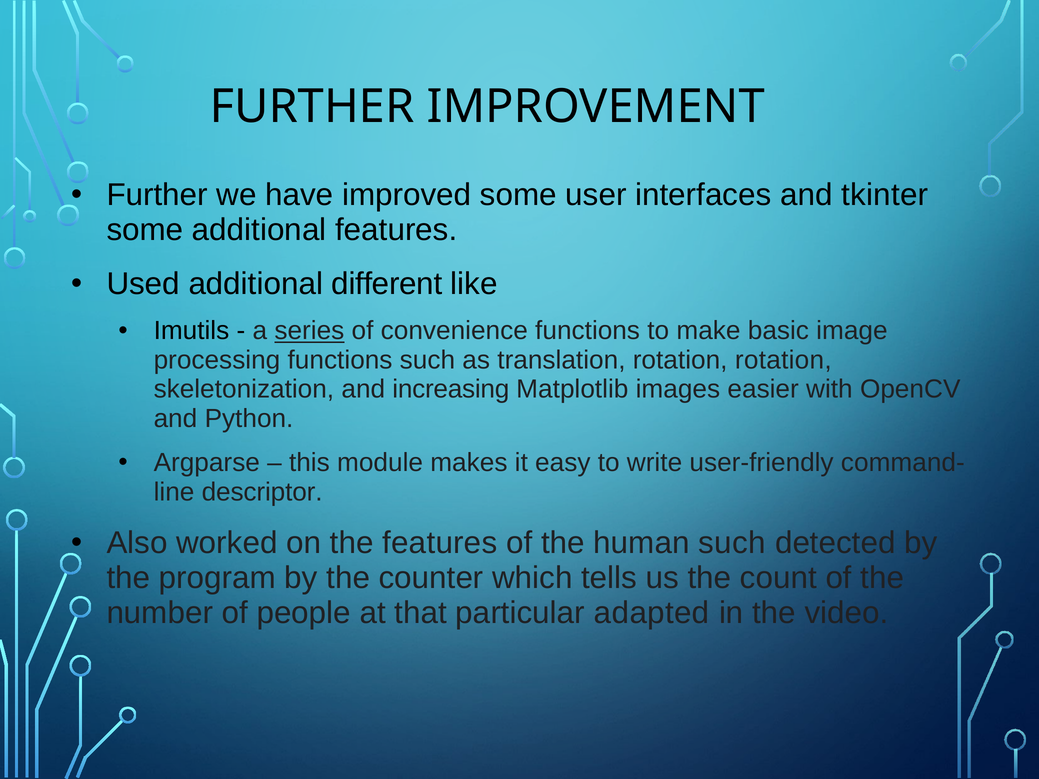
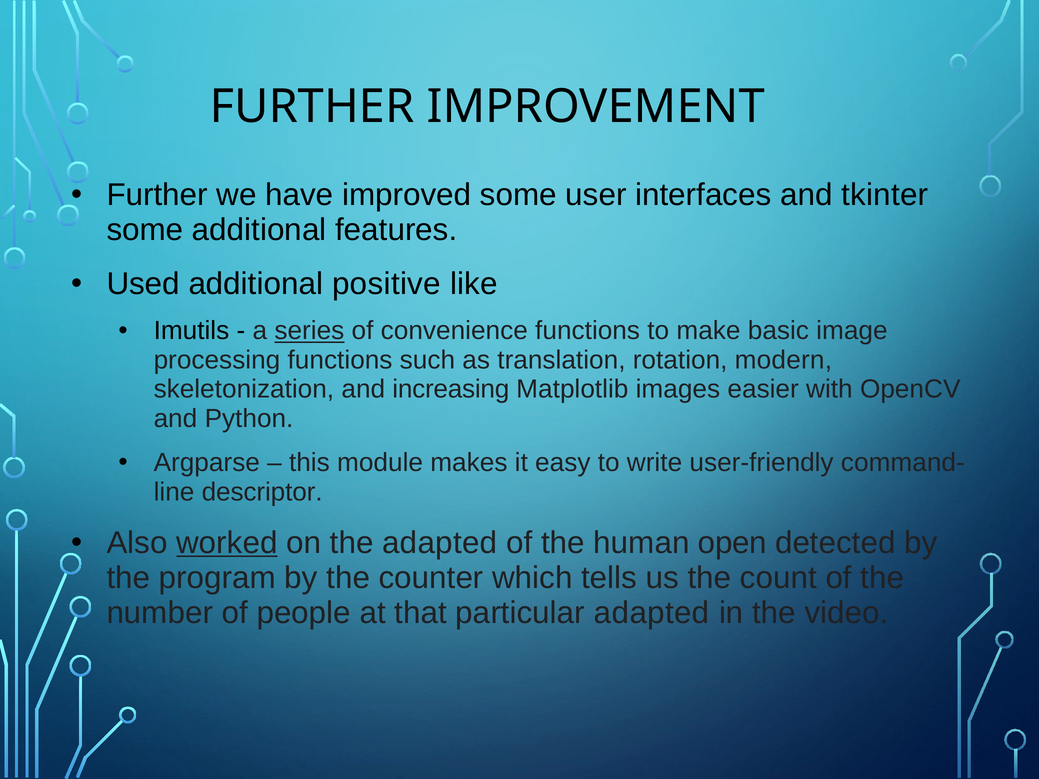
different: different -> positive
rotation rotation: rotation -> modern
worked underline: none -> present
the features: features -> adapted
human such: such -> open
